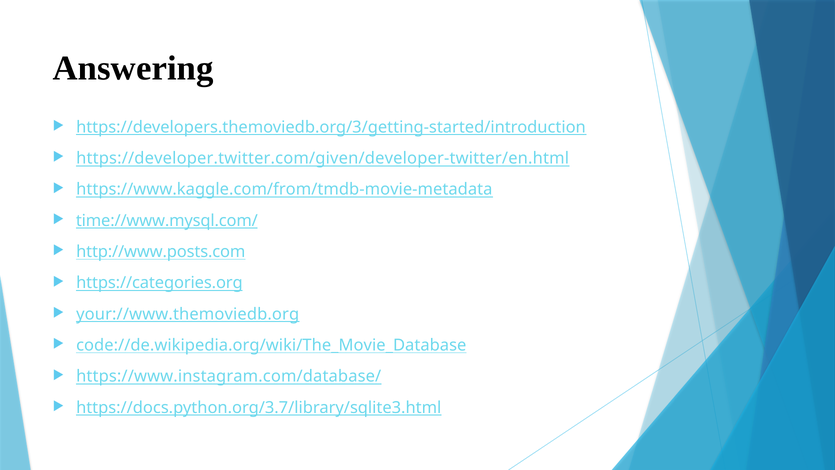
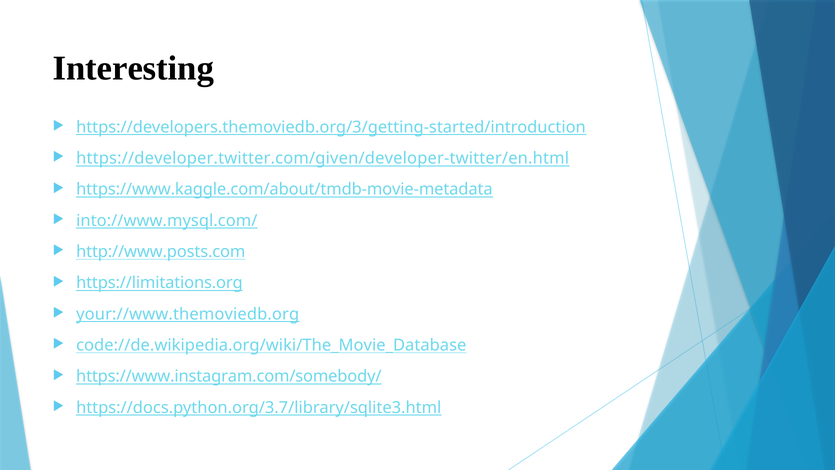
Answering: Answering -> Interesting
https://www.kaggle.com/from/tmdb-movie-metadata: https://www.kaggle.com/from/tmdb-movie-metadata -> https://www.kaggle.com/about/tmdb-movie-metadata
time://www.mysql.com/: time://www.mysql.com/ -> into://www.mysql.com/
https://categories.org: https://categories.org -> https://limitations.org
https://www.instagram.com/database/: https://www.instagram.com/database/ -> https://www.instagram.com/somebody/
